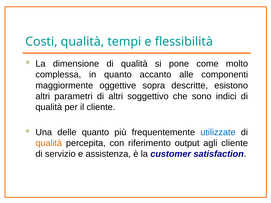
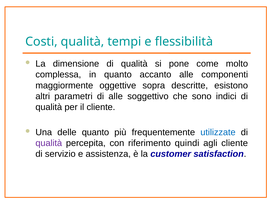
di altri: altri -> alle
qualità at (49, 143) colour: orange -> purple
output: output -> quindi
